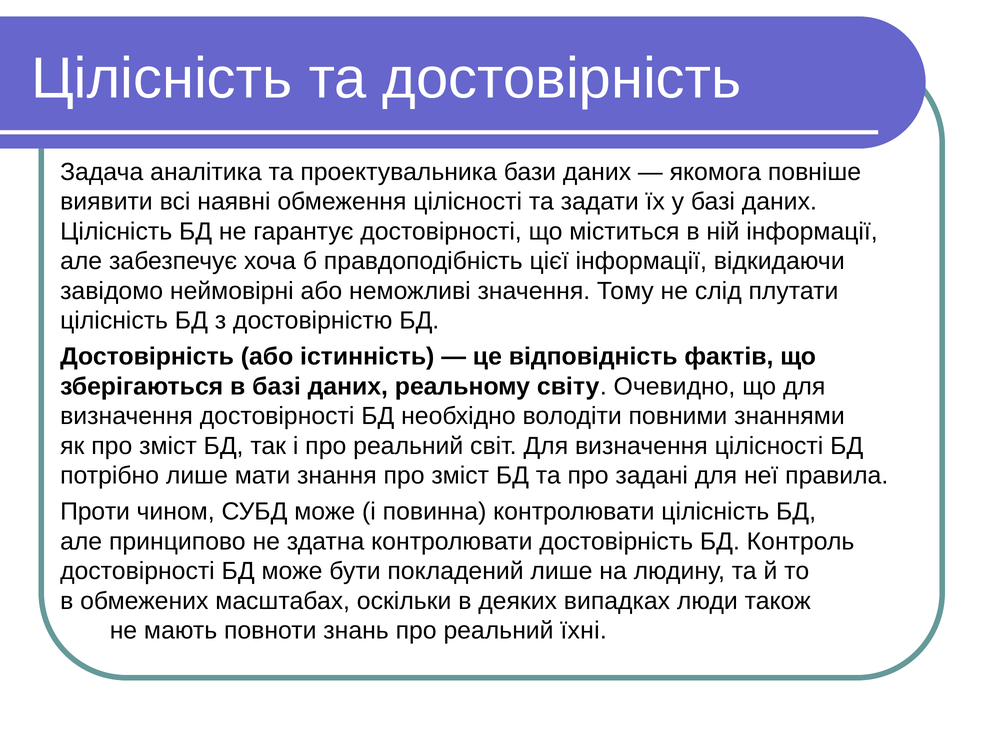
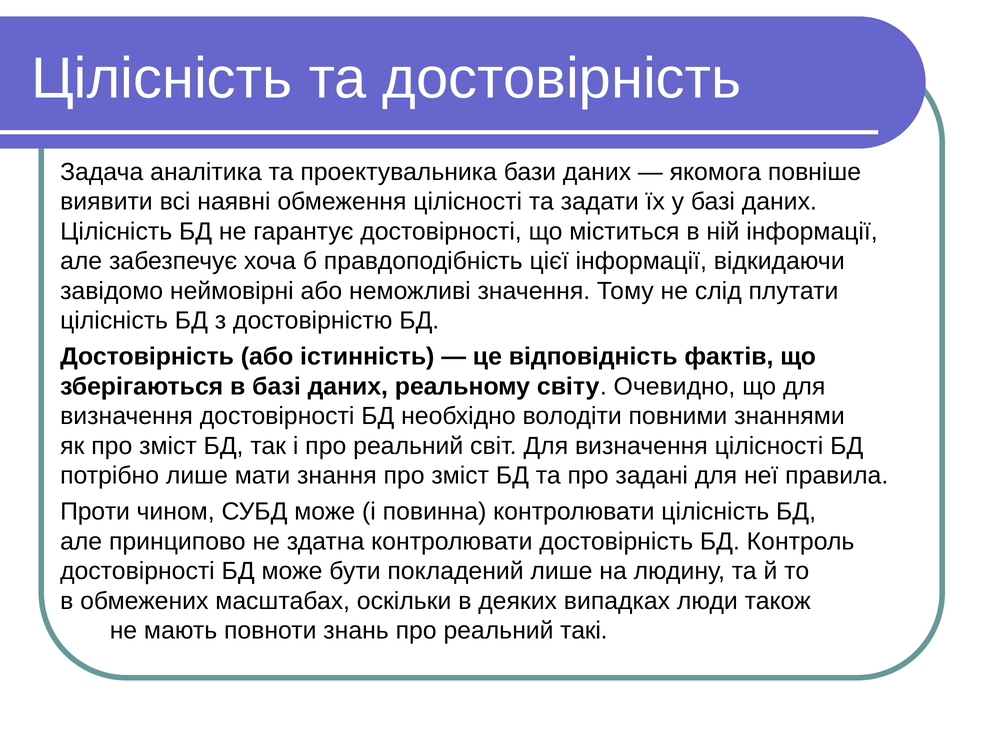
їхні: їхні -> такі
